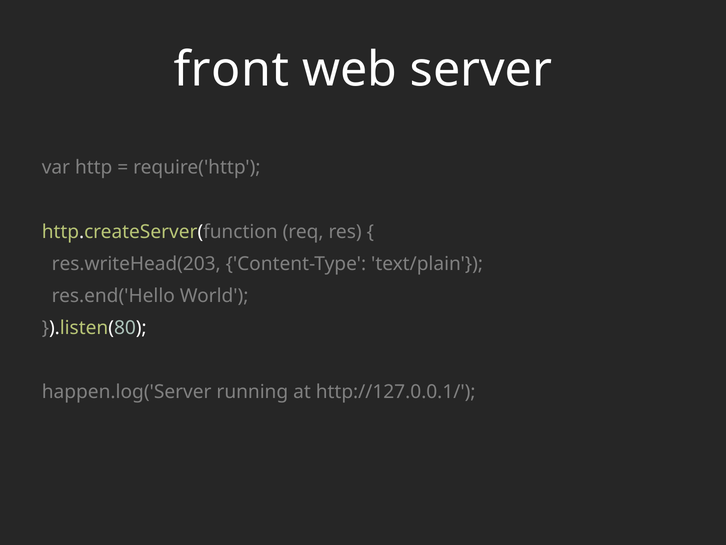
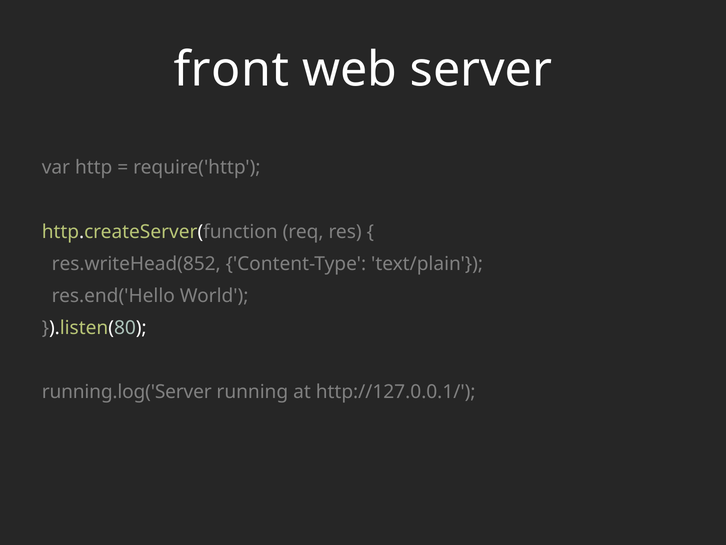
res.writeHead(203: res.writeHead(203 -> res.writeHead(852
happen.log('Server: happen.log('Server -> running.log('Server
